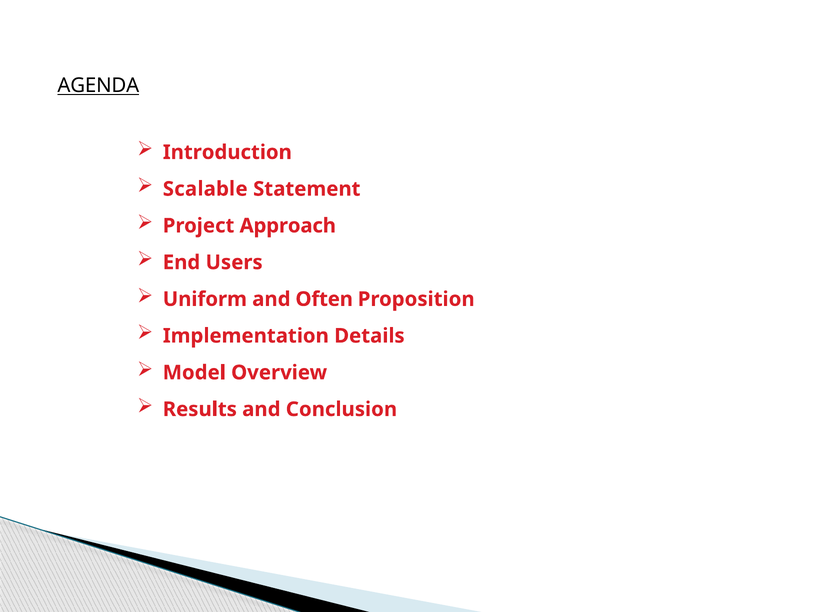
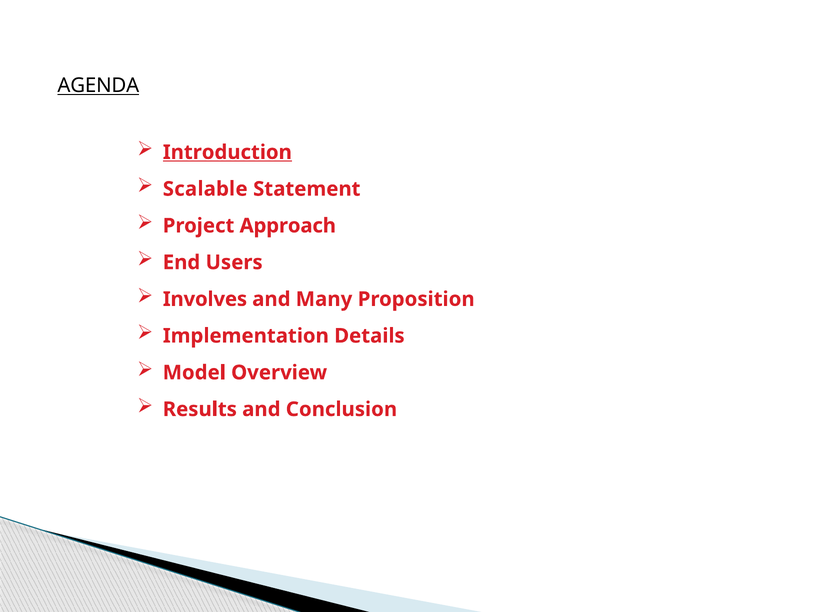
Introduction underline: none -> present
Uniform: Uniform -> Involves
Often: Often -> Many
